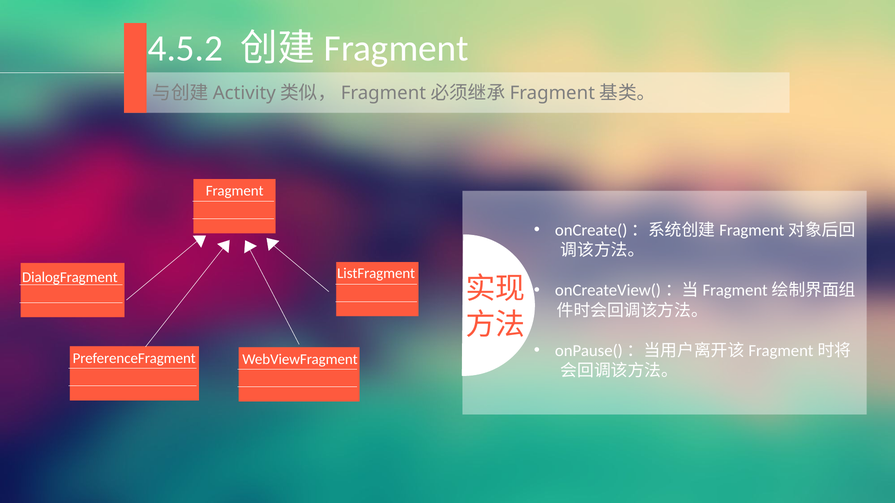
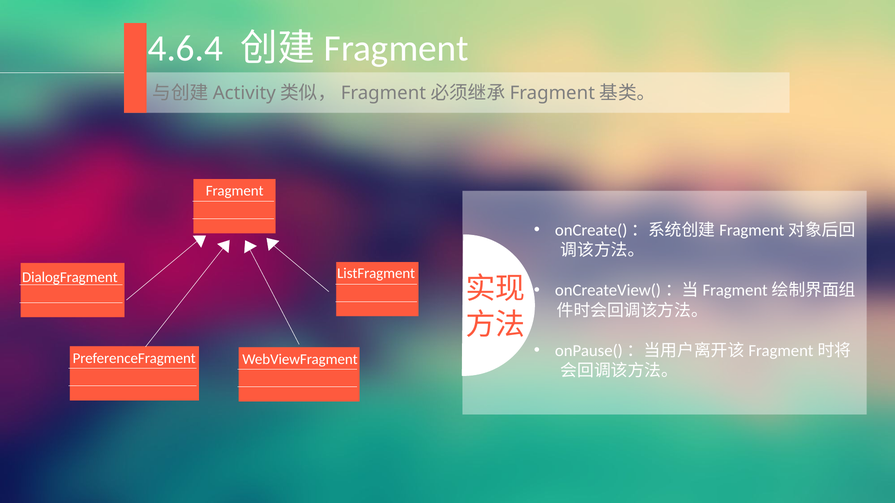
4.5.2: 4.5.2 -> 4.6.4
